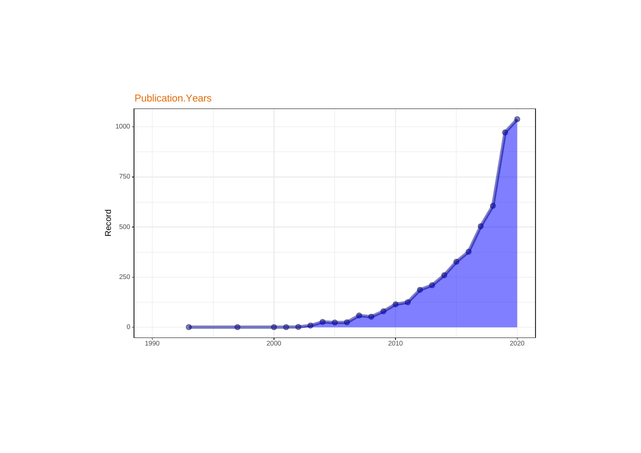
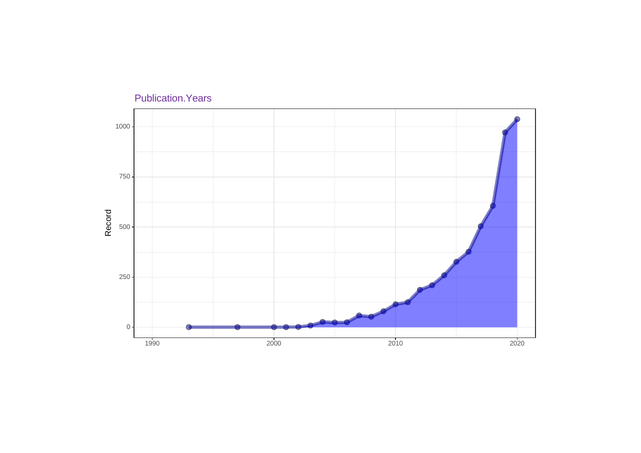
Publication.Years colour: orange -> purple
